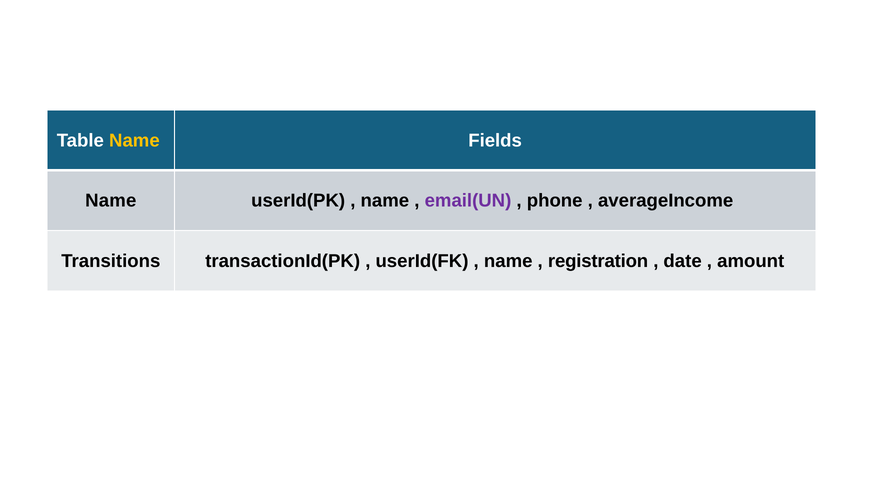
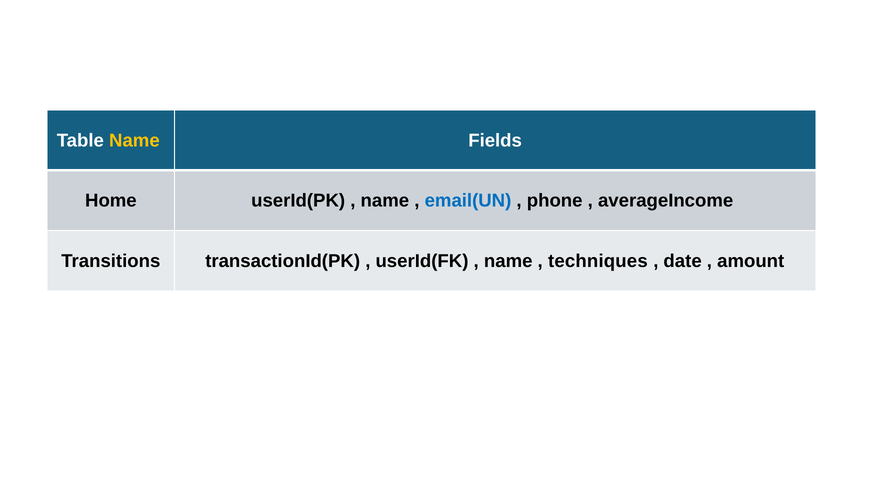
Name at (111, 201): Name -> Home
email(UN colour: purple -> blue
registration: registration -> techniques
